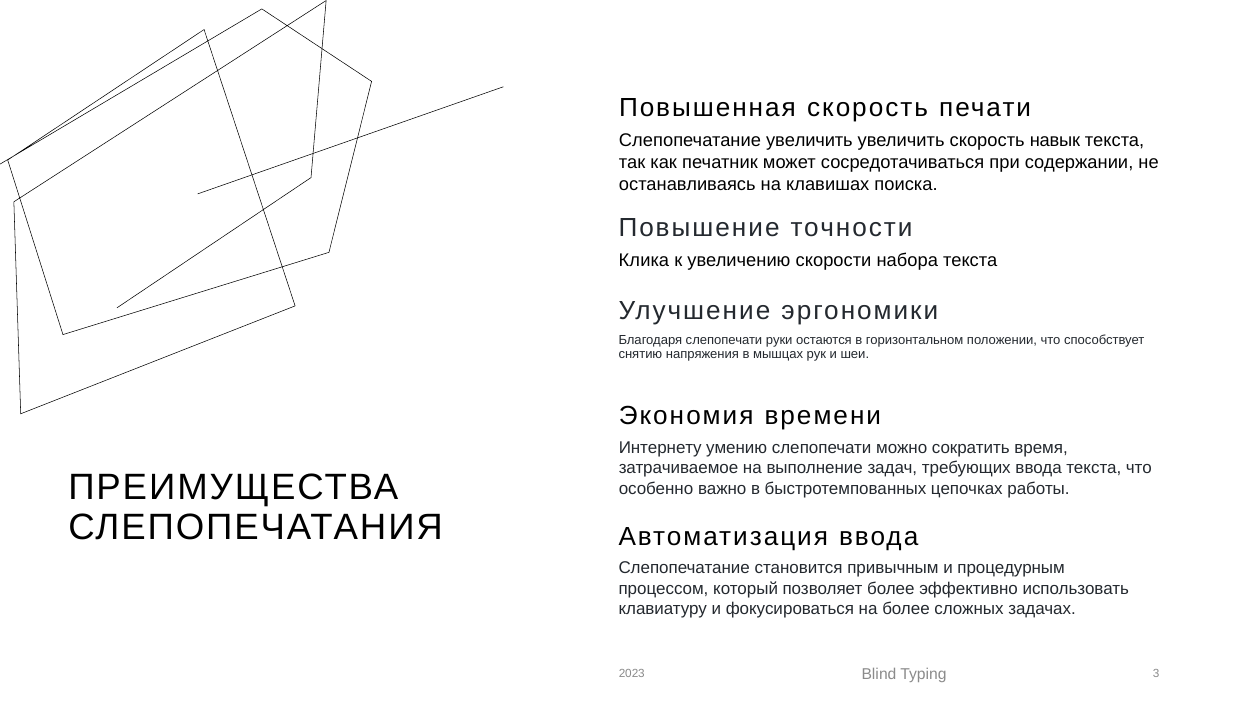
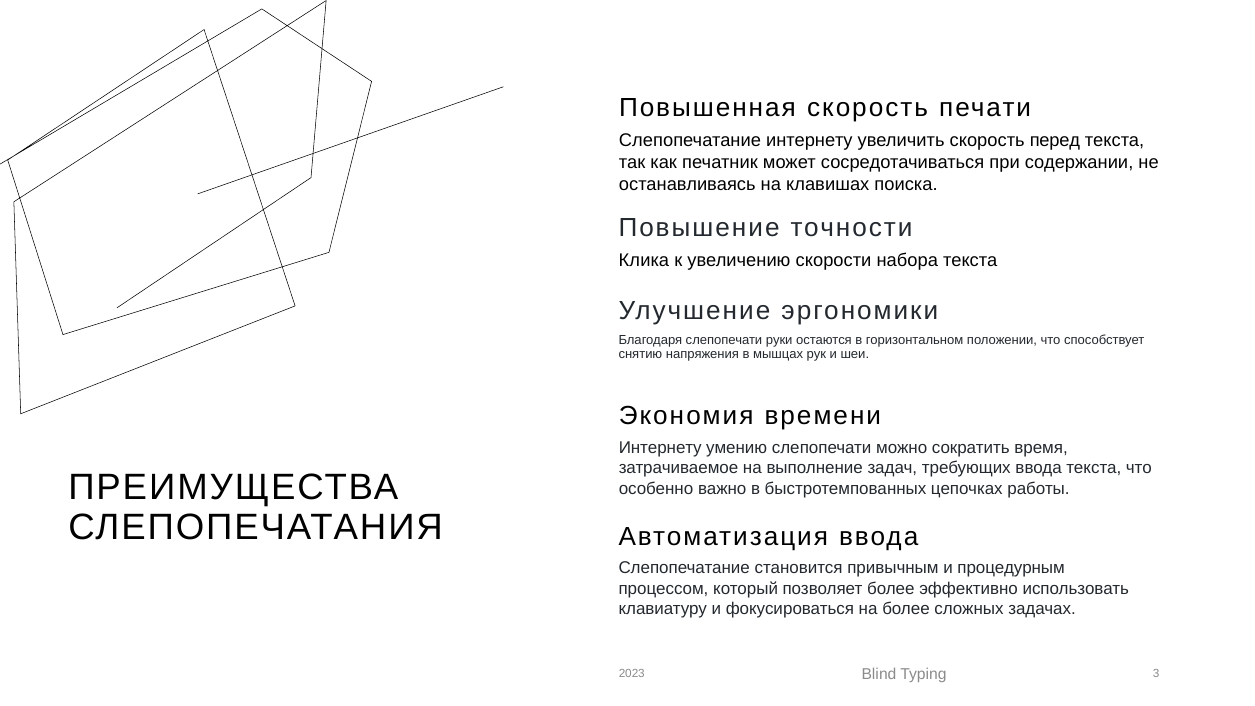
Слепопечатание увеличить: увеличить -> интернету
навык: навык -> перед
